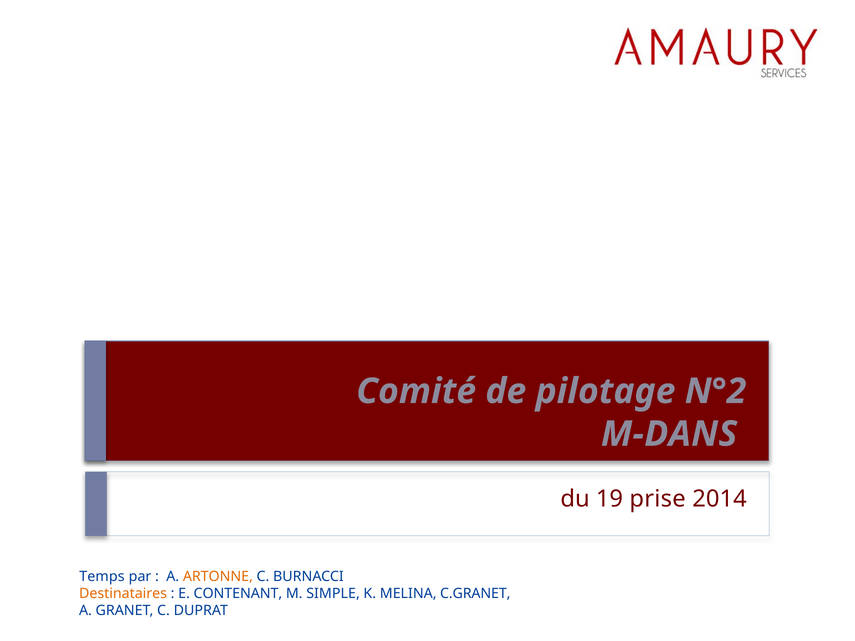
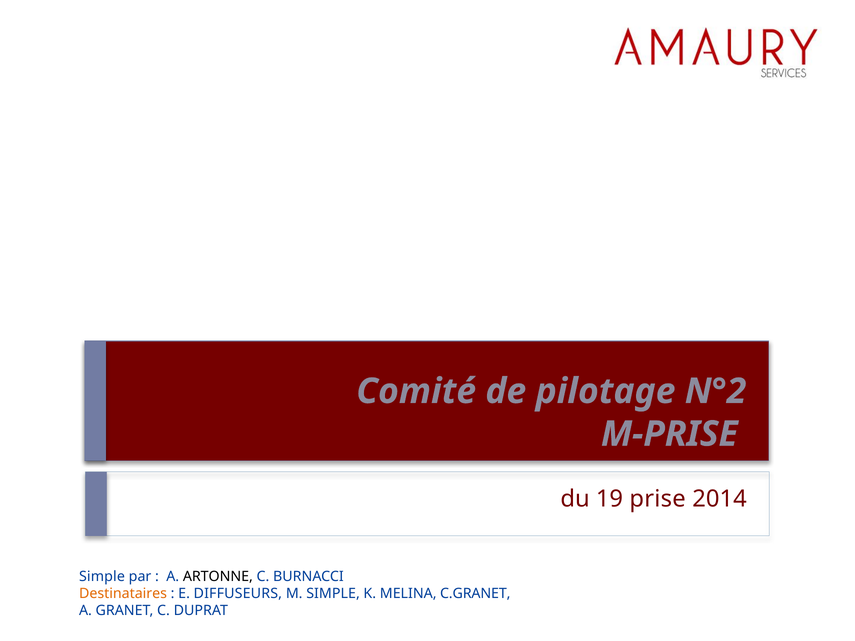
M-DANS: M-DANS -> M-PRISE
Temps at (102, 577): Temps -> Simple
ARTONNE colour: orange -> black
CONTENANT: CONTENANT -> DIFFUSEURS
